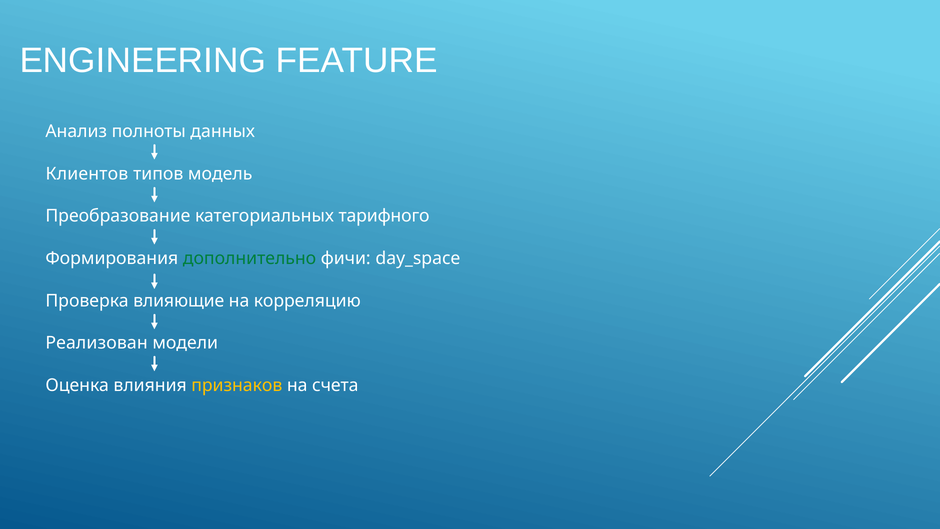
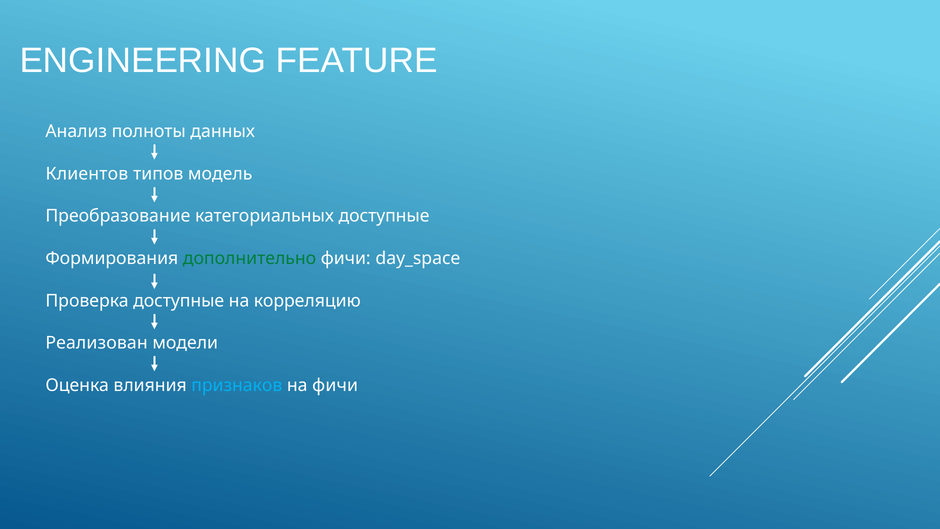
категориальных тарифного: тарифного -> доступные
Проверка влияющие: влияющие -> доступные
признаков colour: yellow -> light blue
на счета: счета -> фичи
